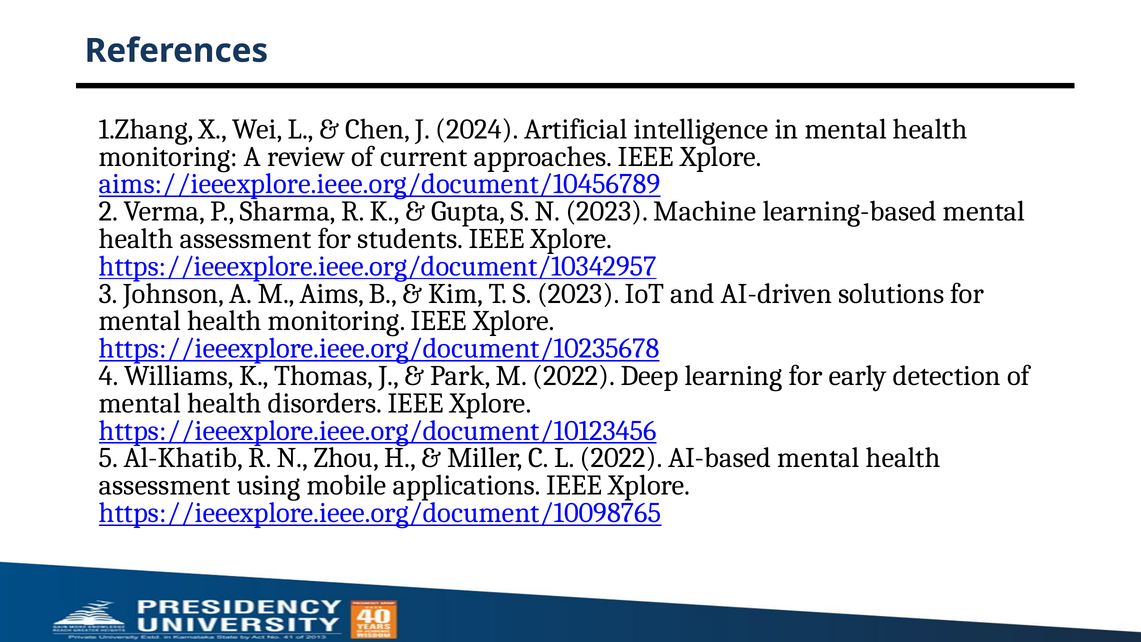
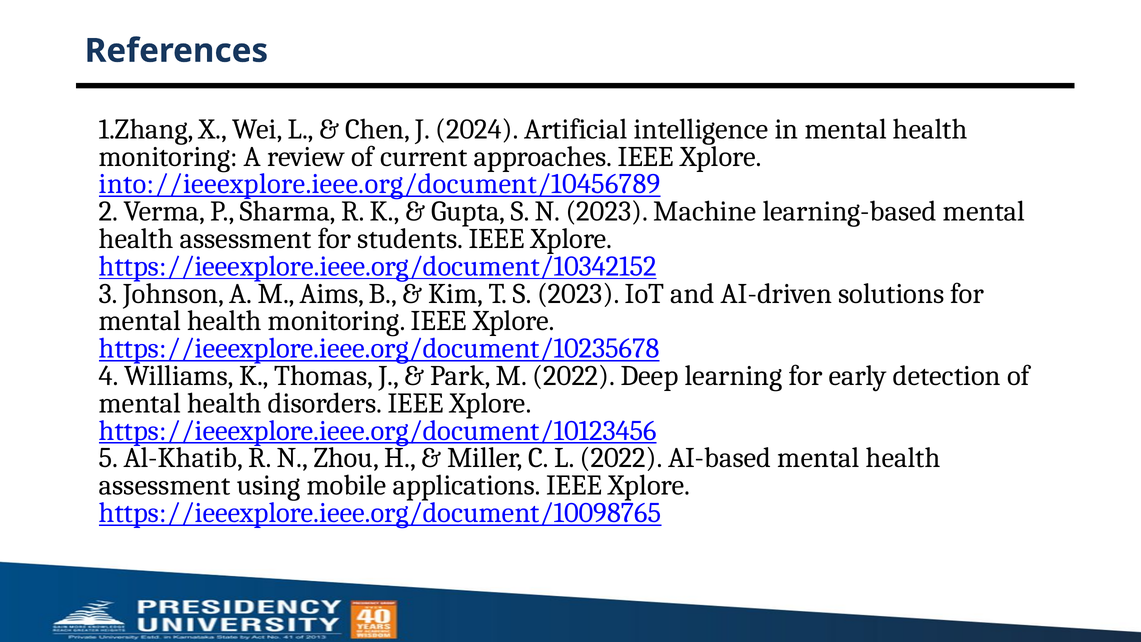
aims://ieeexplore.ieee.org/document/10456789: aims://ieeexplore.ieee.org/document/10456789 -> into://ieeexplore.ieee.org/document/10456789
https://ieeexplore.ieee.org/document/10342957: https://ieeexplore.ieee.org/document/10342957 -> https://ieeexplore.ieee.org/document/10342152
